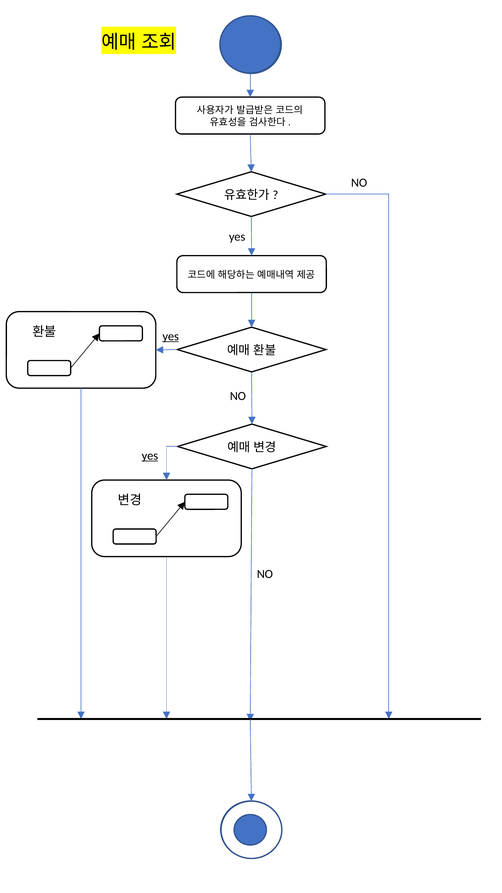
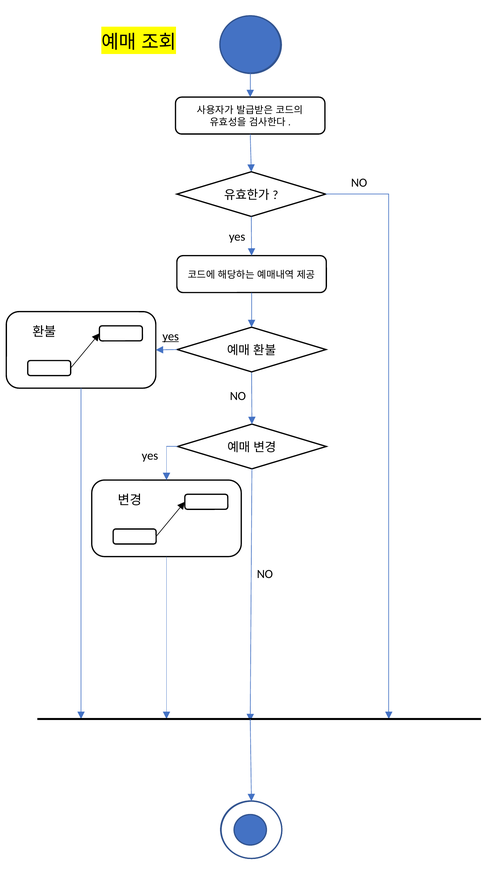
yes at (150, 455) underline: present -> none
